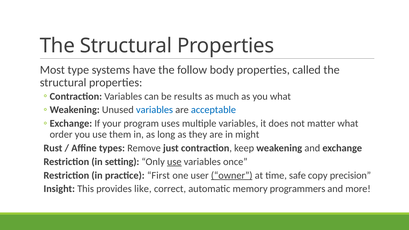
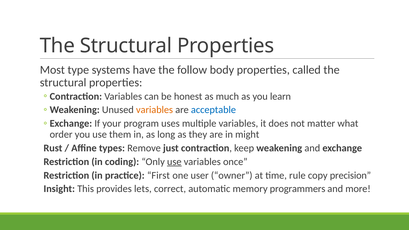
results: results -> honest
you what: what -> learn
variables at (155, 110) colour: blue -> orange
setting: setting -> coding
owner underline: present -> none
safe: safe -> rule
like: like -> lets
